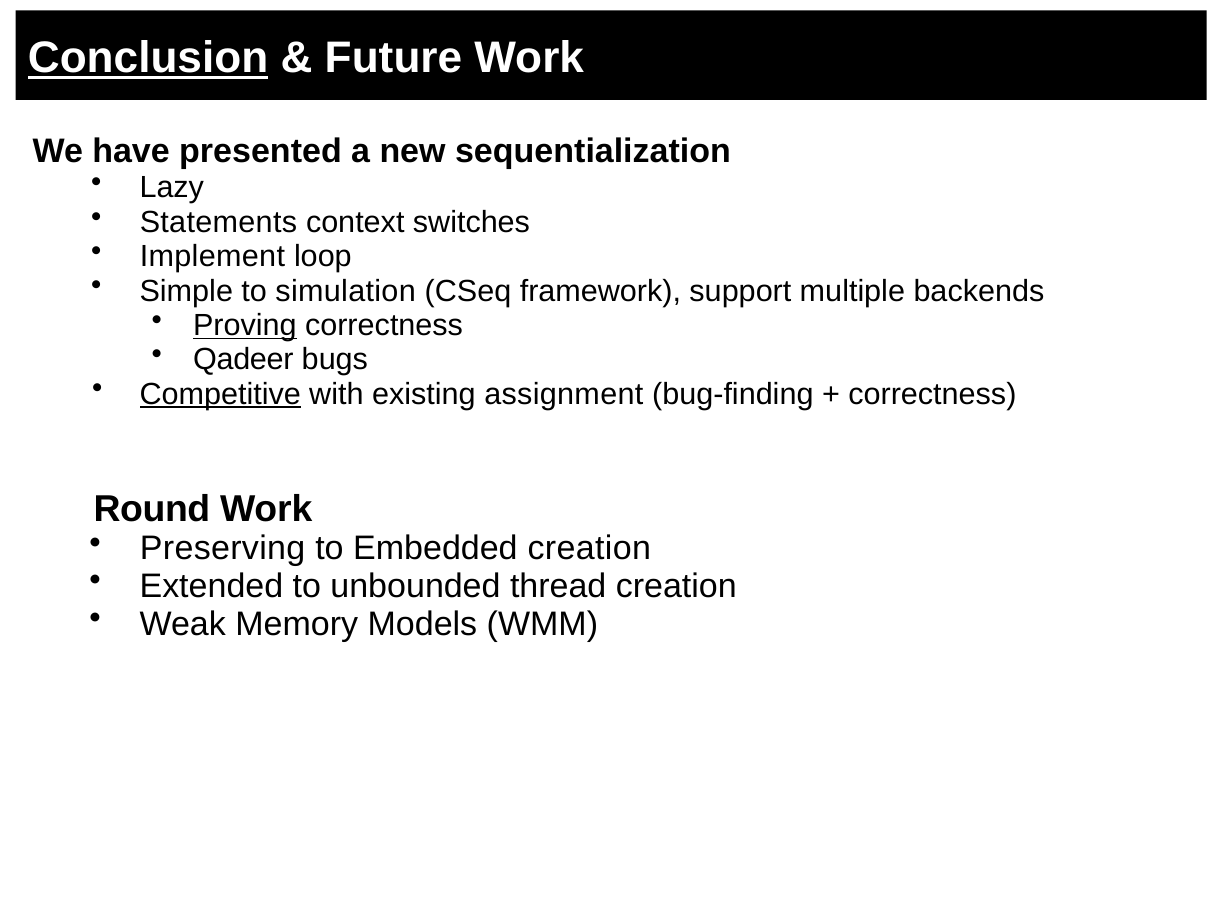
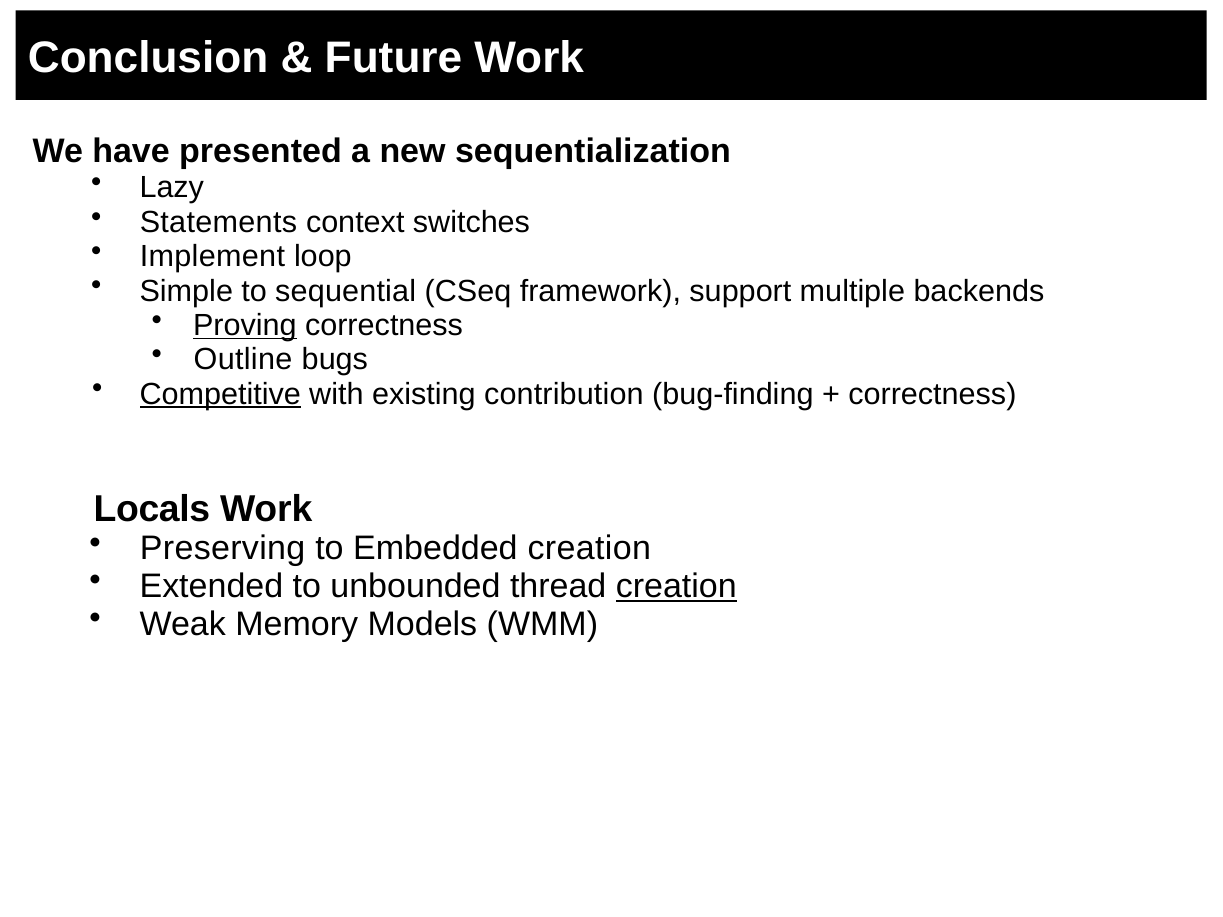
Conclusion underline: present -> none
simulation: simulation -> sequential
Qadeer: Qadeer -> Outline
assignment: assignment -> contribution
Round: Round -> Locals
creation at (676, 586) underline: none -> present
